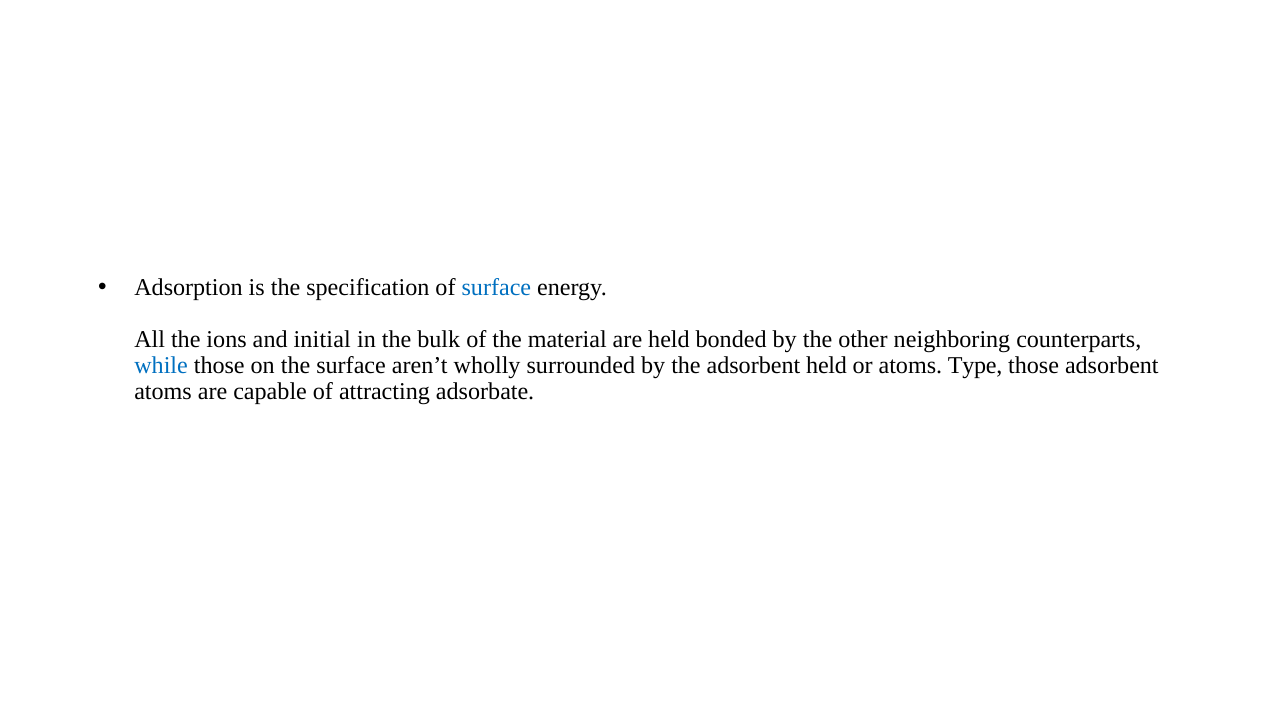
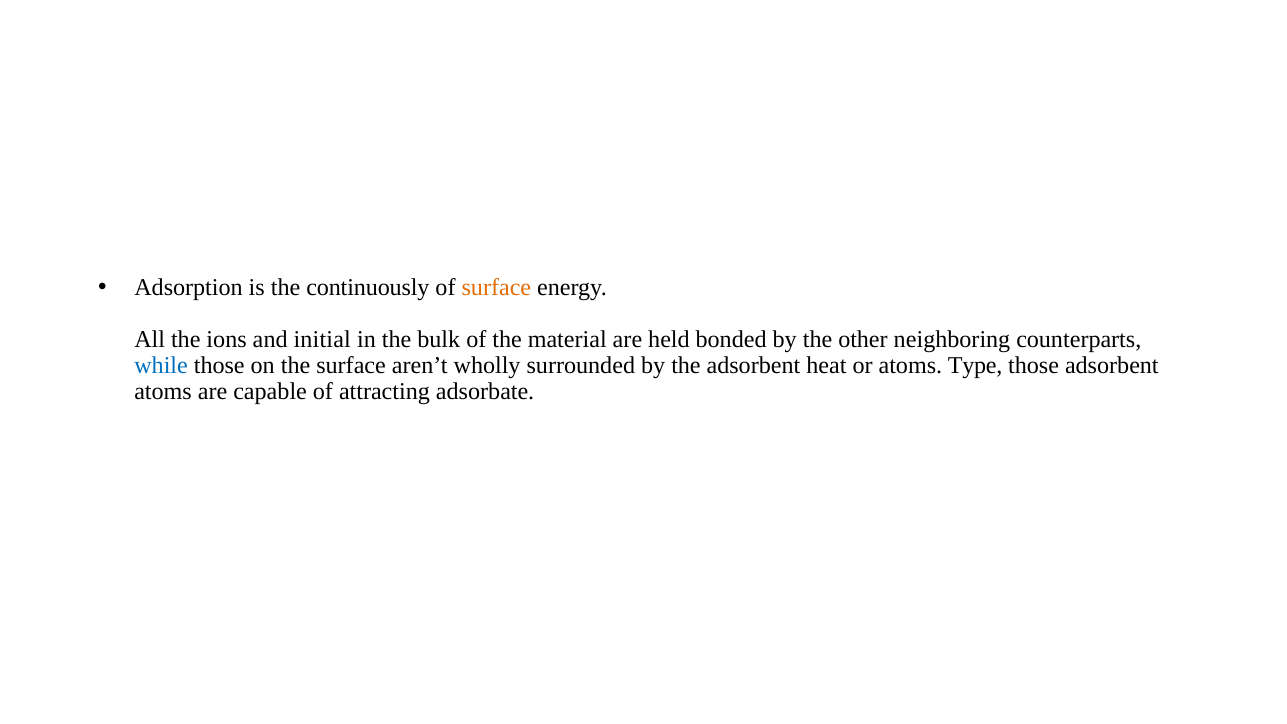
specification: specification -> continuously
surface at (496, 288) colour: blue -> orange
adsorbent held: held -> heat
